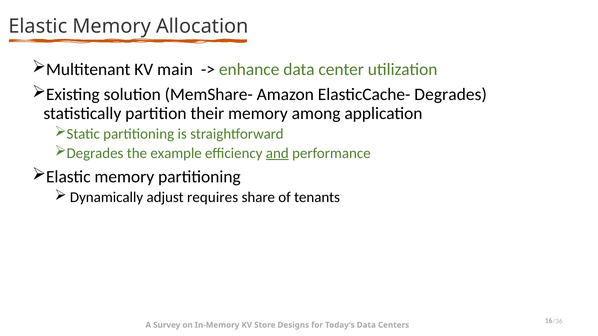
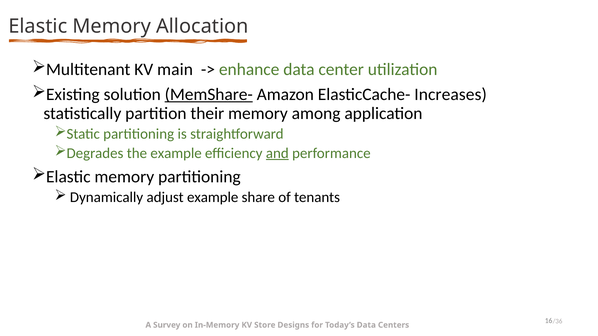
MemShare- underline: none -> present
ElasticCache- Degrades: Degrades -> Increases
adjust requires: requires -> example
